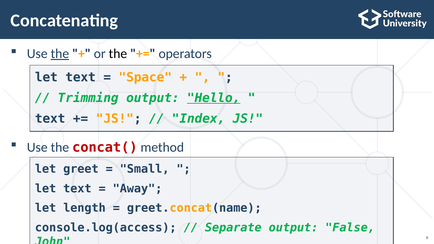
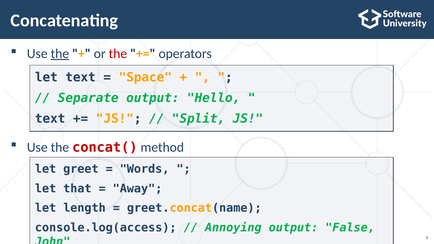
the at (118, 54) colour: black -> red
Trimming: Trimming -> Separate
Hello underline: present -> none
Index: Index -> Split
Small: Small -> Words
text at (77, 189): text -> that
Separate: Separate -> Annoying
